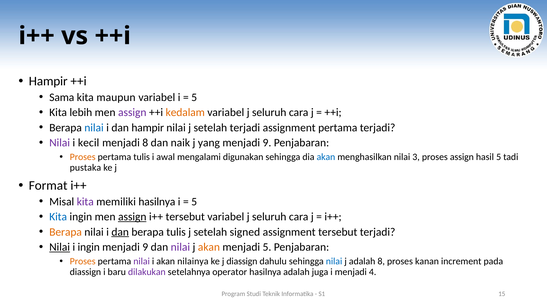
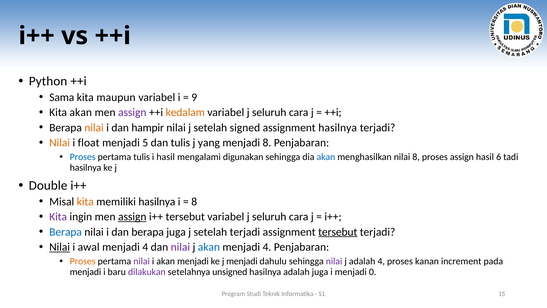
Hampir at (48, 81): Hampir -> Python
5 at (194, 97): 5 -> 9
Kita lebih: lebih -> akan
nilai at (94, 127) colour: blue -> orange
setelah terjadi: terjadi -> signed
assignment pertama: pertama -> hasilnya
Nilai at (60, 143) colour: purple -> orange
kecil: kecil -> float
menjadi 8: 8 -> 5
dan naik: naik -> tulis
9 at (267, 143): 9 -> 8
Proses at (83, 157) colour: orange -> blue
i awal: awal -> hasil
nilai 3: 3 -> 8
hasil 5: 5 -> 6
pustaka at (85, 167): pustaka -> hasilnya
Format: Format -> Double
kita at (85, 201) colour: purple -> orange
5 at (194, 201): 5 -> 8
Kita at (58, 217) colour: blue -> purple
Berapa at (66, 232) colour: orange -> blue
dan at (120, 232) underline: present -> none
berapa tulis: tulis -> juga
setelah signed: signed -> terjadi
tersebut at (338, 232) underline: none -> present
i ingin: ingin -> awal
9 at (145, 247): 9 -> 4
akan at (209, 247) colour: orange -> blue
5 at (267, 247): 5 -> 4
i akan nilainya: nilainya -> menjadi
j diassign: diassign -> menjadi
nilai at (334, 261) colour: blue -> purple
adalah 8: 8 -> 4
diassign at (85, 272): diassign -> menjadi
operator: operator -> unsigned
4: 4 -> 0
